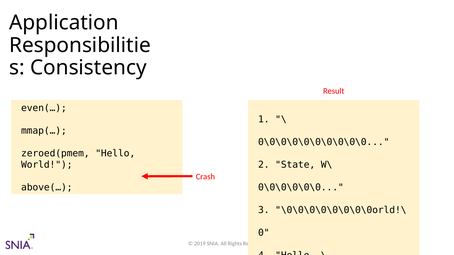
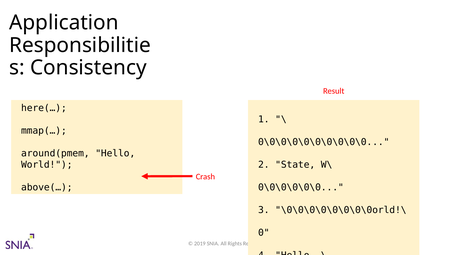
even(…: even(… -> here(…
zeroed(pmem: zeroed(pmem -> around(pmem
